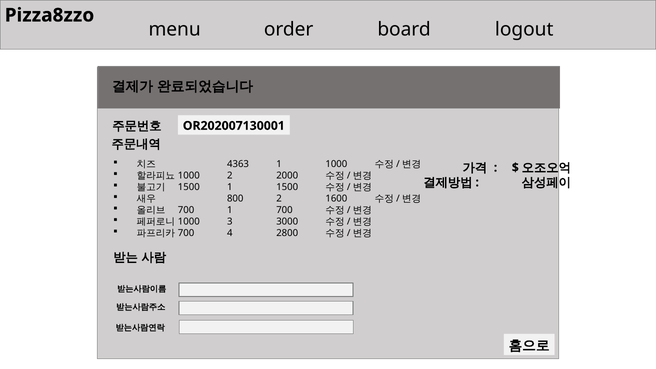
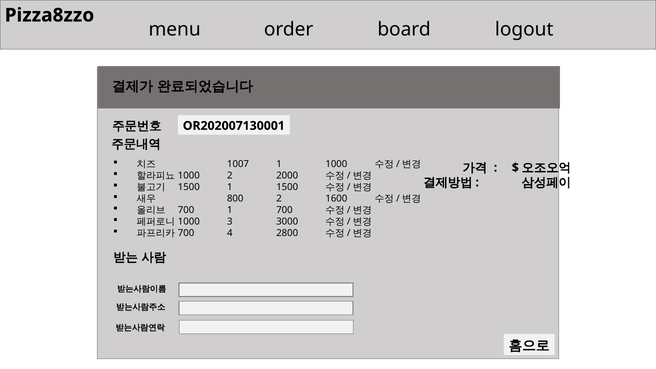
4363: 4363 -> 1007
